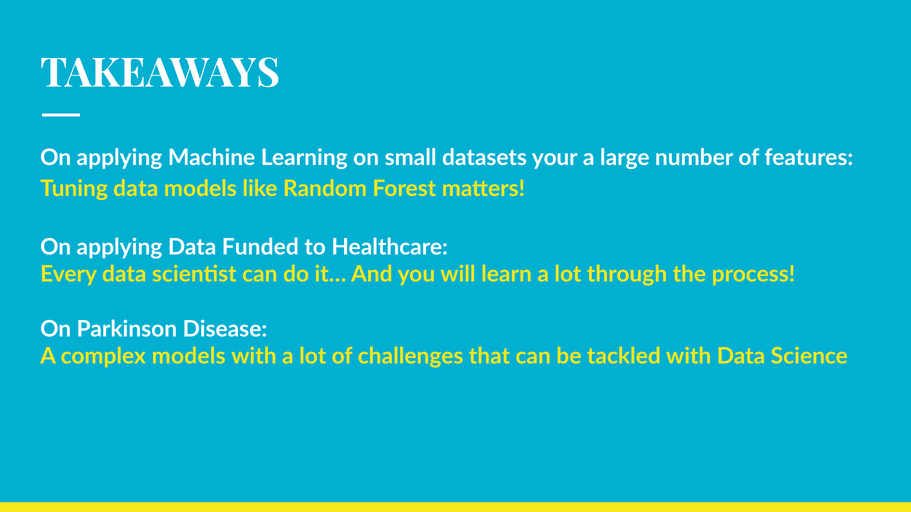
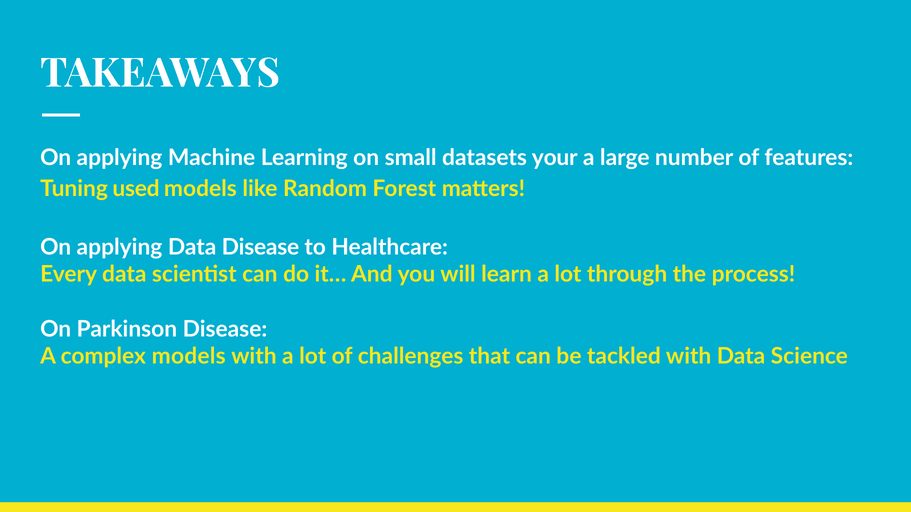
Tuning data: data -> used
Data Funded: Funded -> Disease
